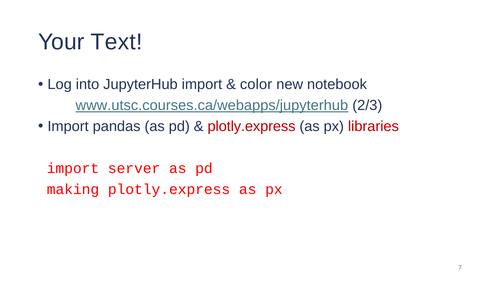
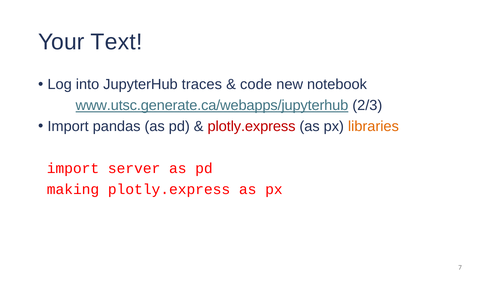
JupyterHub import: import -> traces
color: color -> code
www.utsc.courses.ca/webapps/jupyterhub: www.utsc.courses.ca/webapps/jupyterhub -> www.utsc.generate.ca/webapps/jupyterhub
libraries colour: red -> orange
